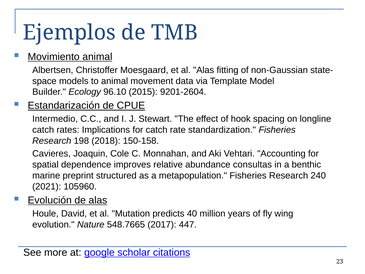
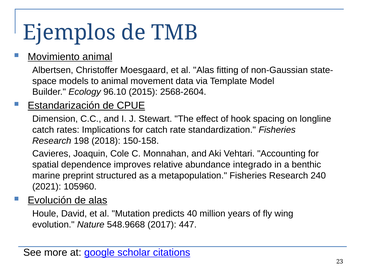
9201-2604: 9201-2604 -> 2568-2604
Intermedio: Intermedio -> Dimension
consultas: consultas -> integrado
548.7665: 548.7665 -> 548.9668
